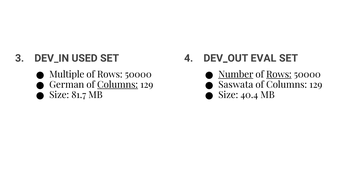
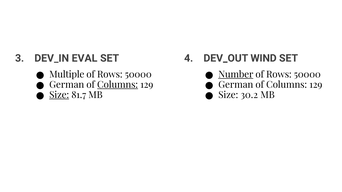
USED: USED -> EVAL
EVAL: EVAL -> WIND
Rows at (279, 75) underline: present -> none
Saswata at (236, 85): Saswata -> German
Size at (59, 95) underline: none -> present
40.4: 40.4 -> 30.2
